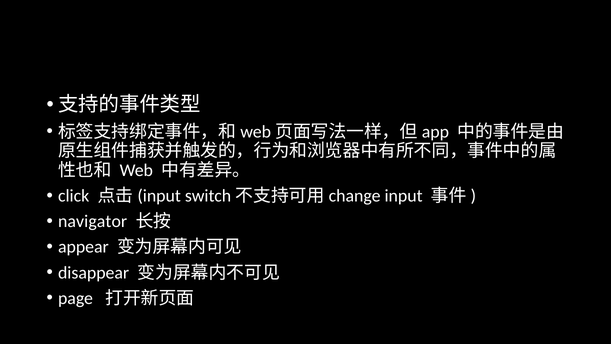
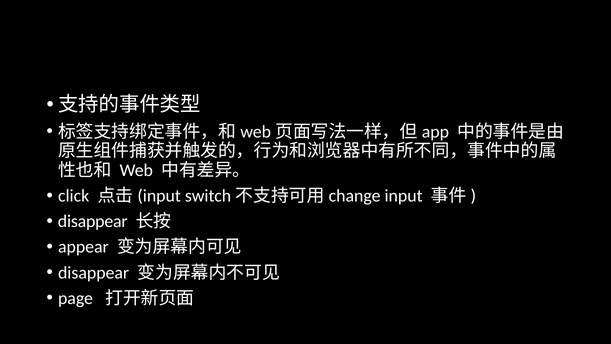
navigator at (93, 221): navigator -> disappear
